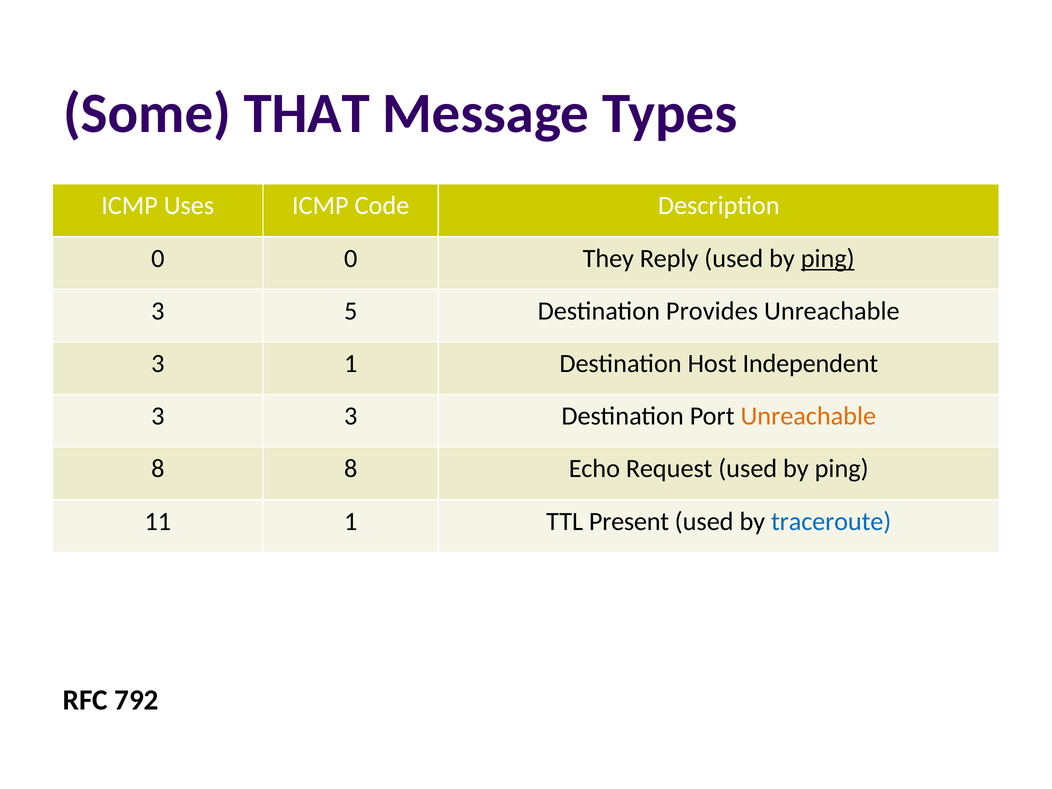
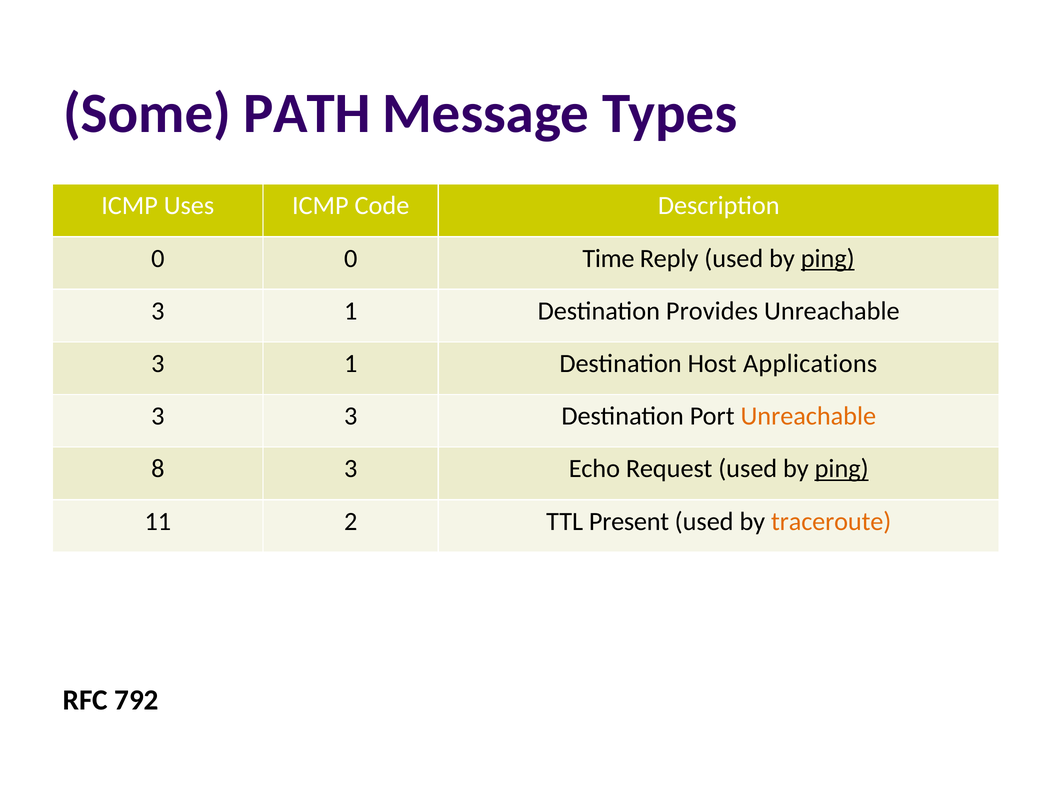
THAT: THAT -> PATH
They: They -> Time
5 at (351, 311): 5 -> 1
Independent: Independent -> Applications
8 8: 8 -> 3
ping at (842, 469) underline: none -> present
11 1: 1 -> 2
traceroute colour: blue -> orange
